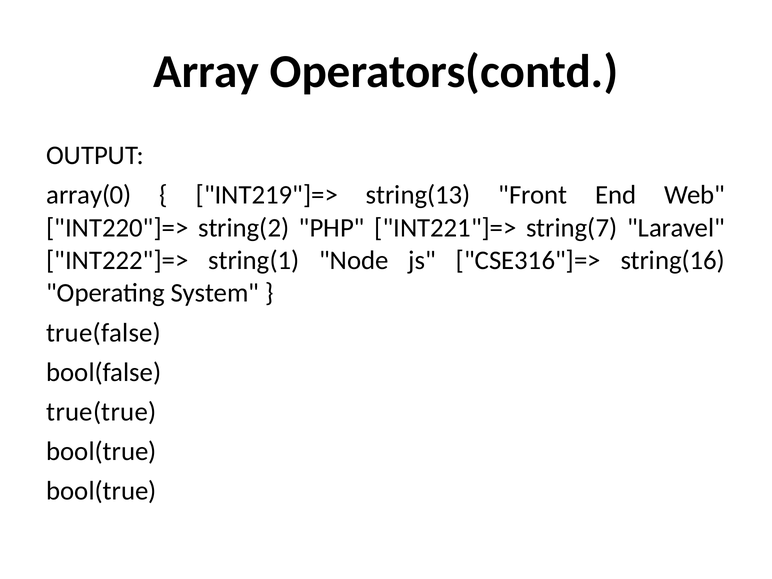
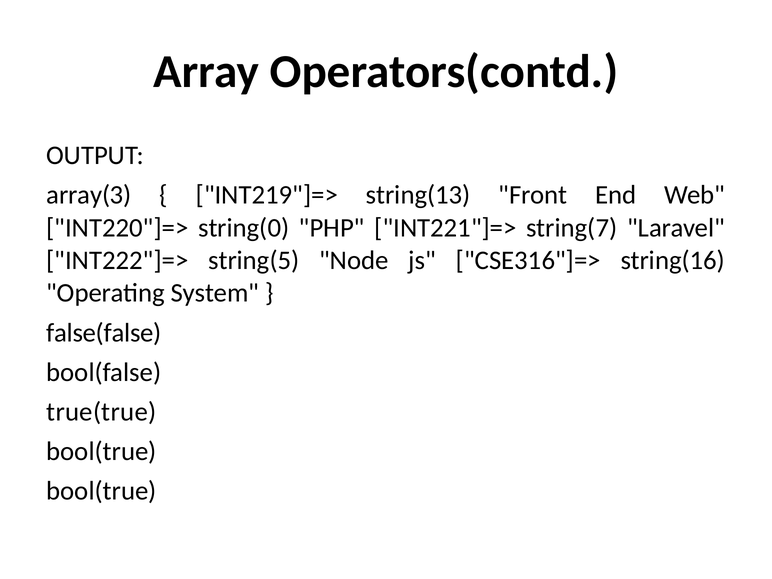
array(0: array(0 -> array(3
string(2: string(2 -> string(0
string(1: string(1 -> string(5
true(false: true(false -> false(false
